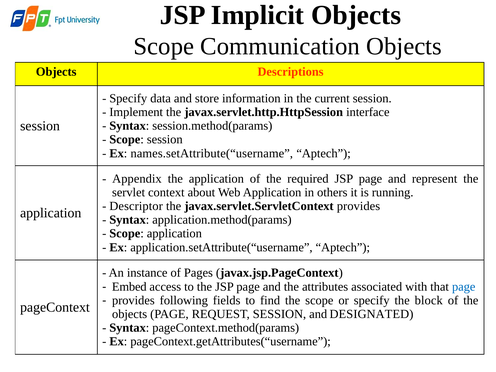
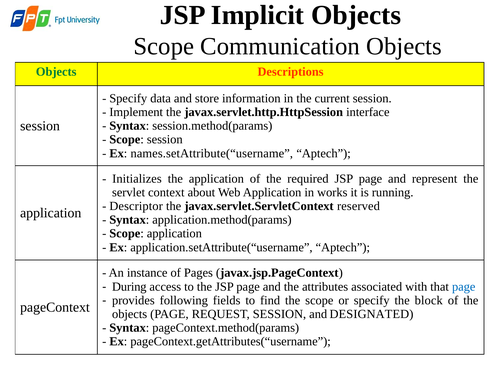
Objects at (56, 72) colour: black -> green
Appendix: Appendix -> Initializes
others: others -> works
javax.servlet.ServletContext provides: provides -> reserved
Embed: Embed -> During
